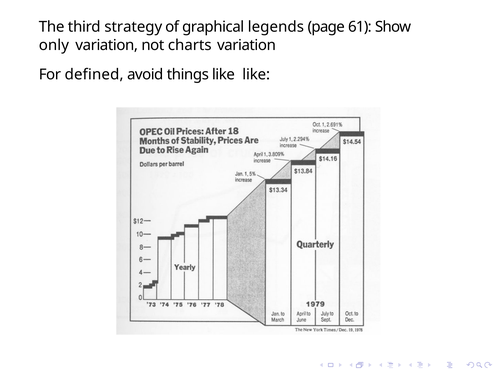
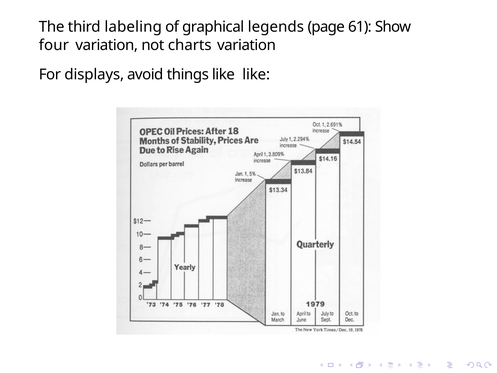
strategy: strategy -> labeling
only: only -> four
defined: defined -> displays
